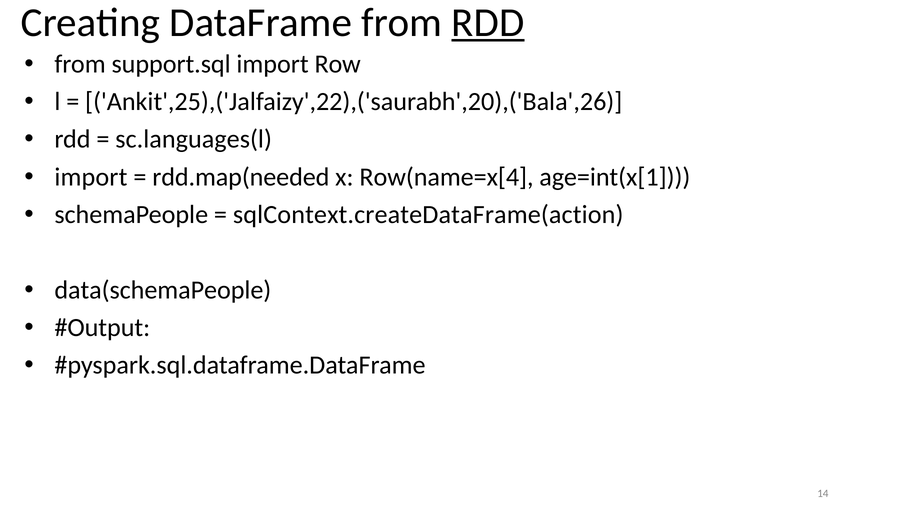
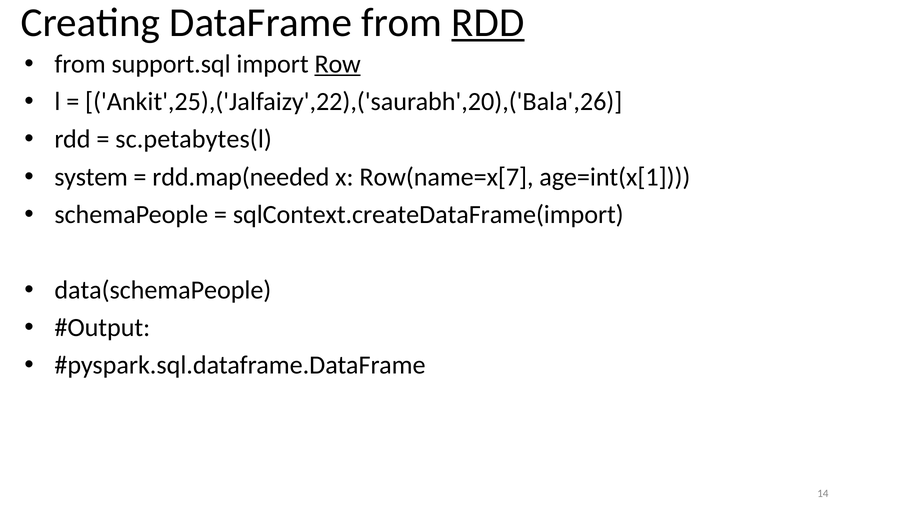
Row underline: none -> present
sc.languages(l: sc.languages(l -> sc.petabytes(l
import at (91, 177): import -> system
Row(name=x[4: Row(name=x[4 -> Row(name=x[7
sqlContext.createDataFrame(action: sqlContext.createDataFrame(action -> sqlContext.createDataFrame(import
